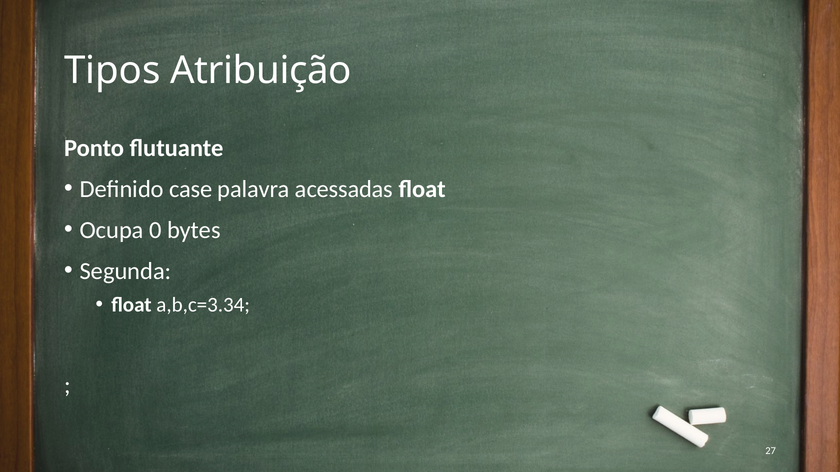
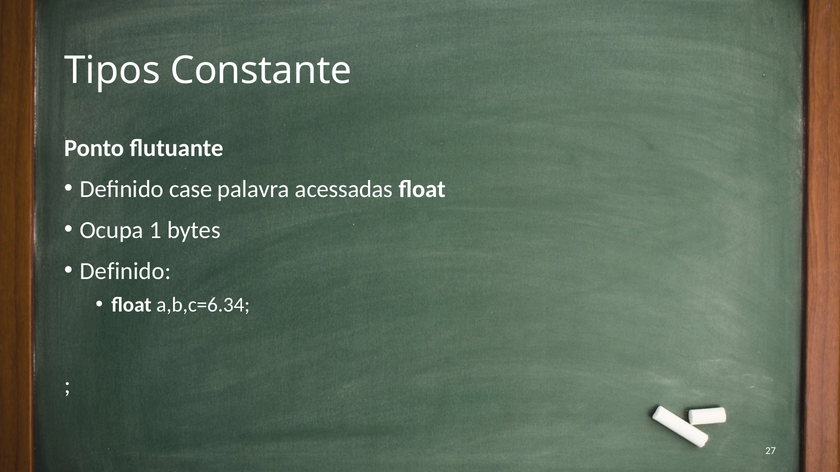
Atribuição: Atribuição -> Constante
0: 0 -> 1
Segunda at (126, 271): Segunda -> Definido
a,b,c=3.34: a,b,c=3.34 -> a,b,c=6.34
